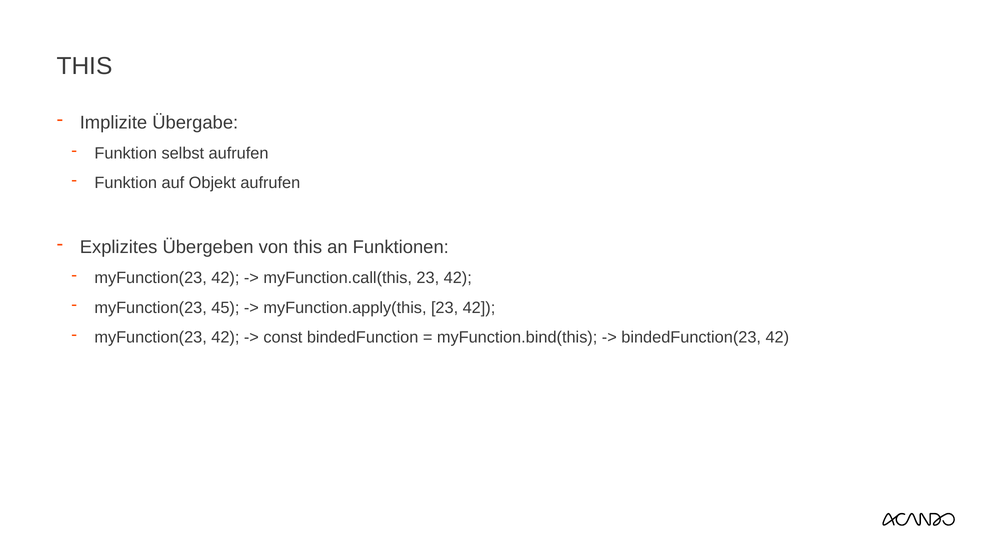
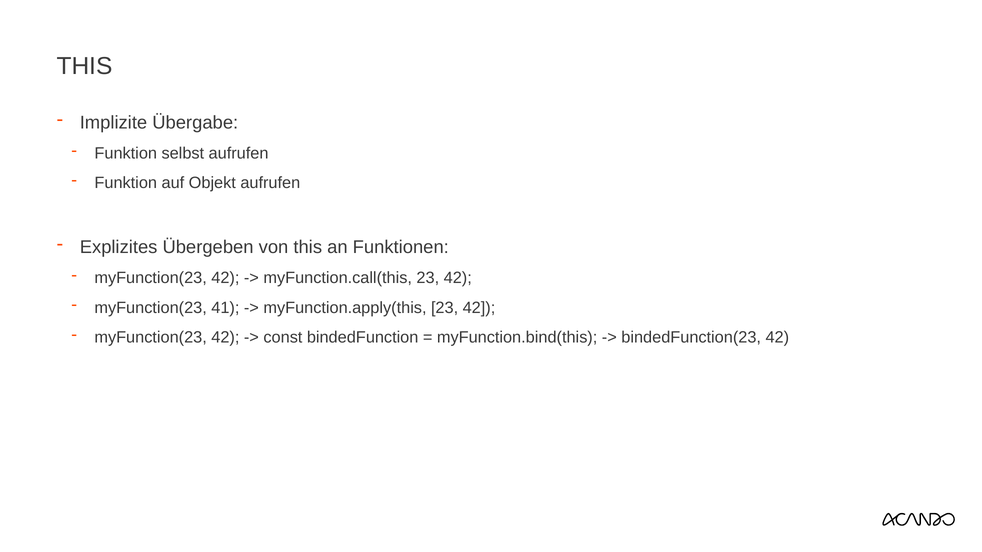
45: 45 -> 41
